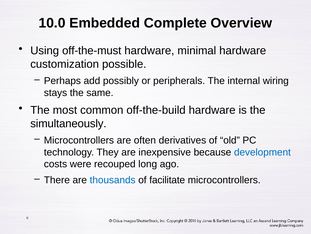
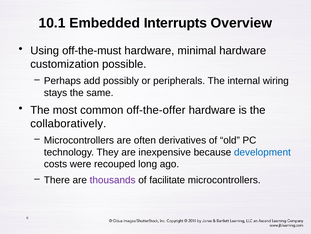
10.0: 10.0 -> 10.1
Complete: Complete -> Interrupts
off-the-build: off-the-build -> off-the-offer
simultaneously: simultaneously -> collaboratively
thousands colour: blue -> purple
